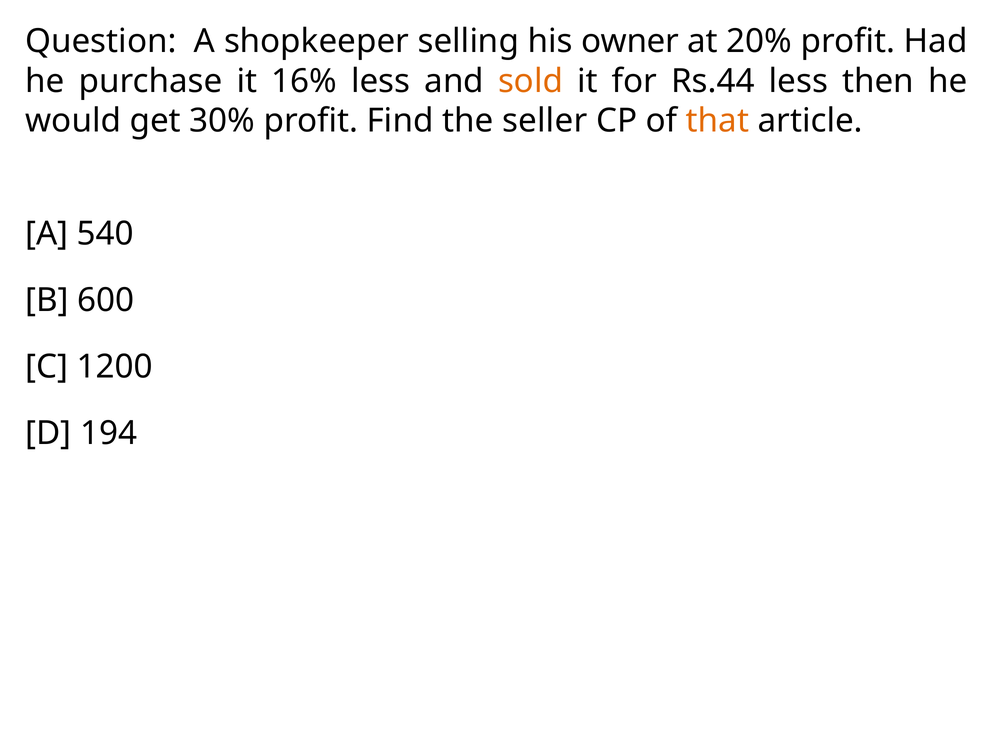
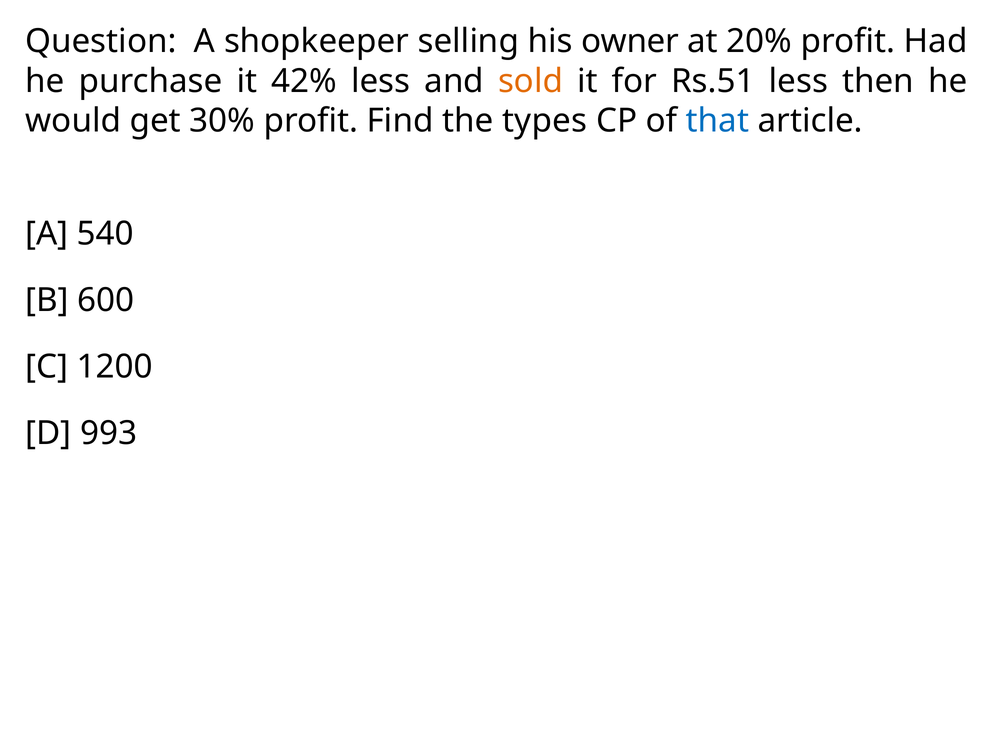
16%: 16% -> 42%
Rs.44: Rs.44 -> Rs.51
seller: seller -> types
that colour: orange -> blue
194: 194 -> 993
